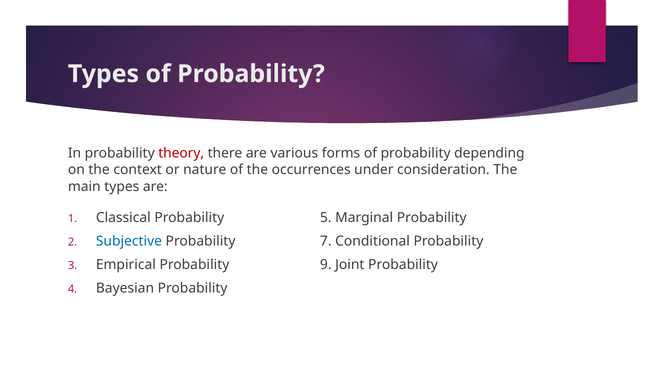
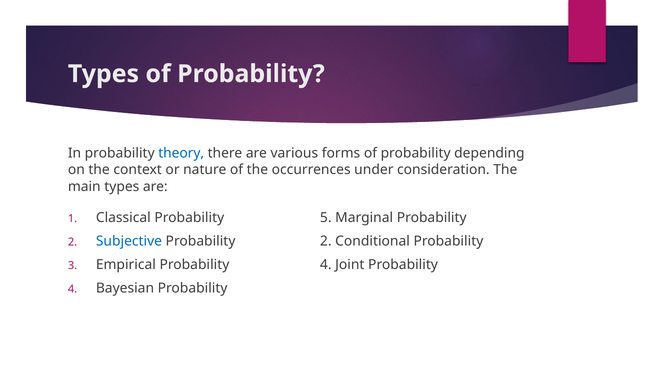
theory colour: red -> blue
7 at (326, 242): 7 -> 2
Empirical Probability 9: 9 -> 4
